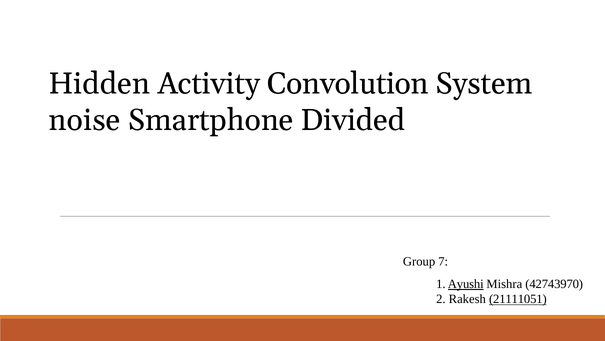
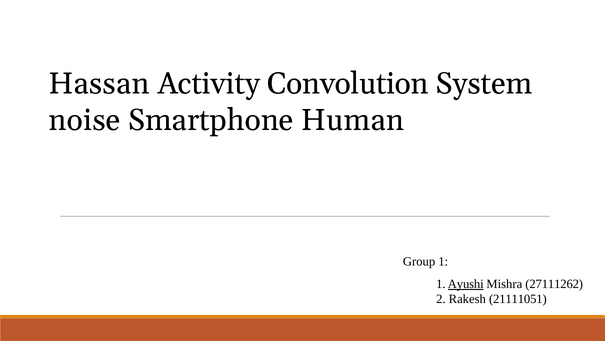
Hidden: Hidden -> Hassan
Divided: Divided -> Human
Group 7: 7 -> 1
42743970: 42743970 -> 27111262
21111051 underline: present -> none
